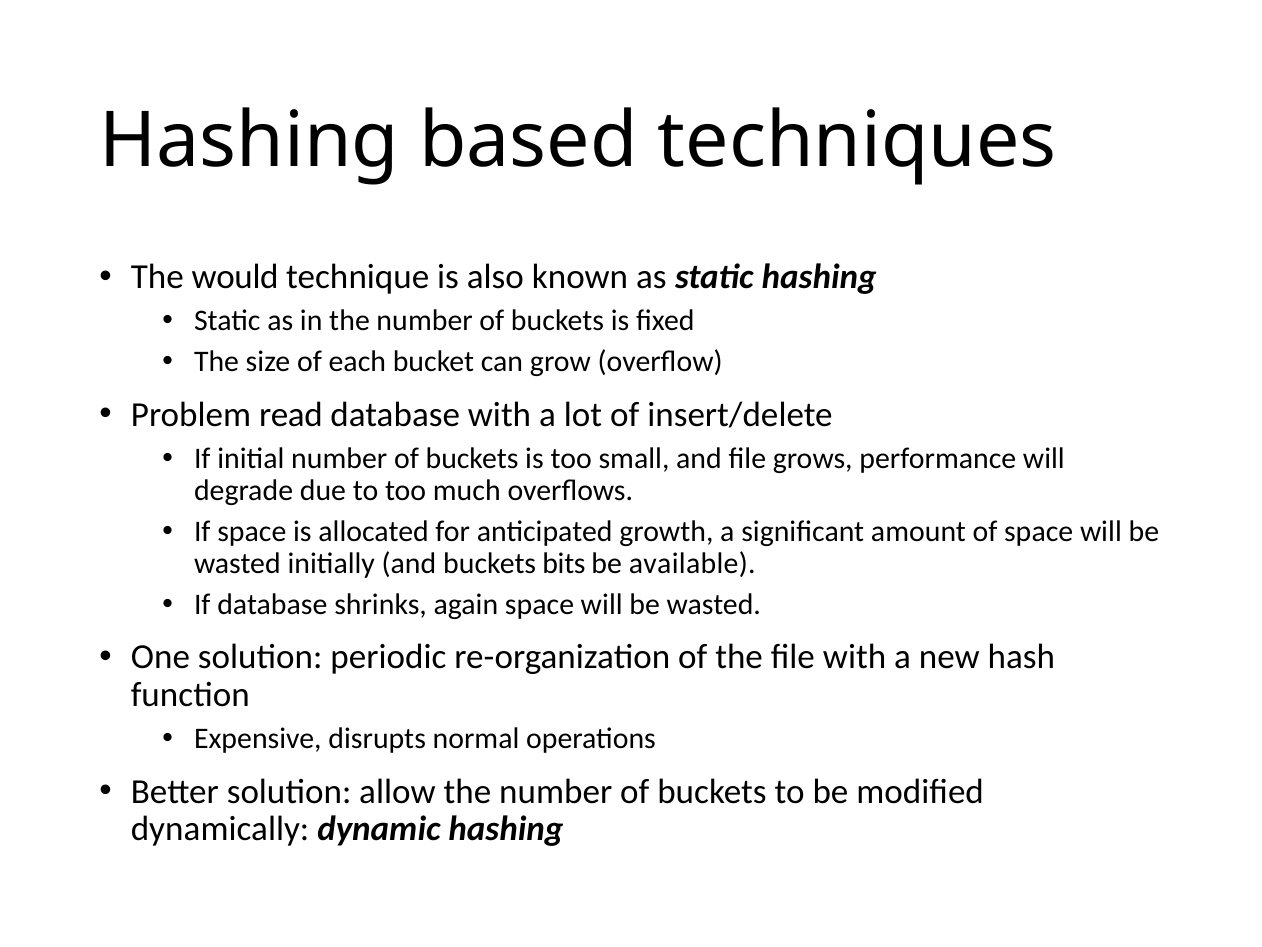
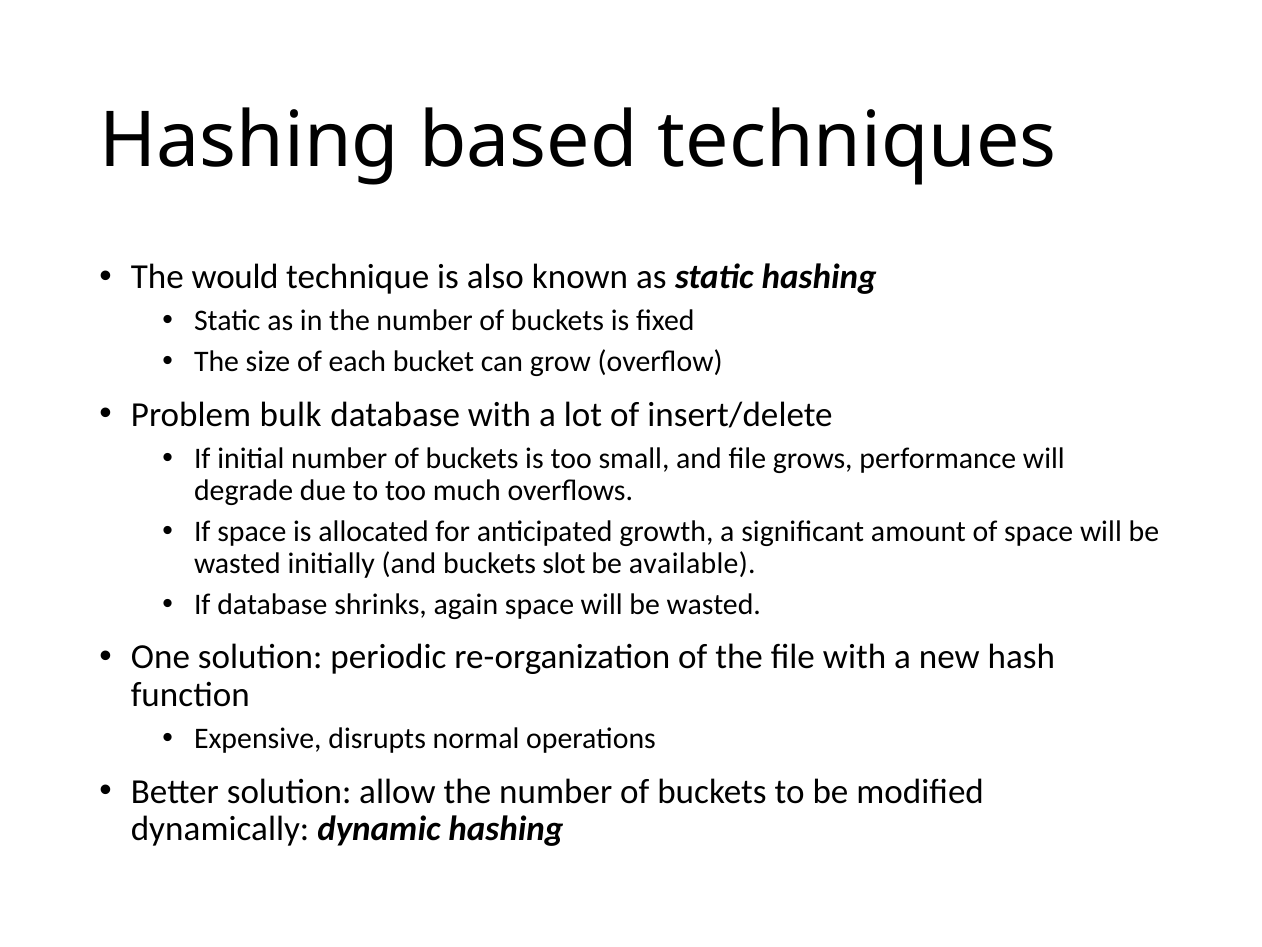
read: read -> bulk
bits: bits -> slot
